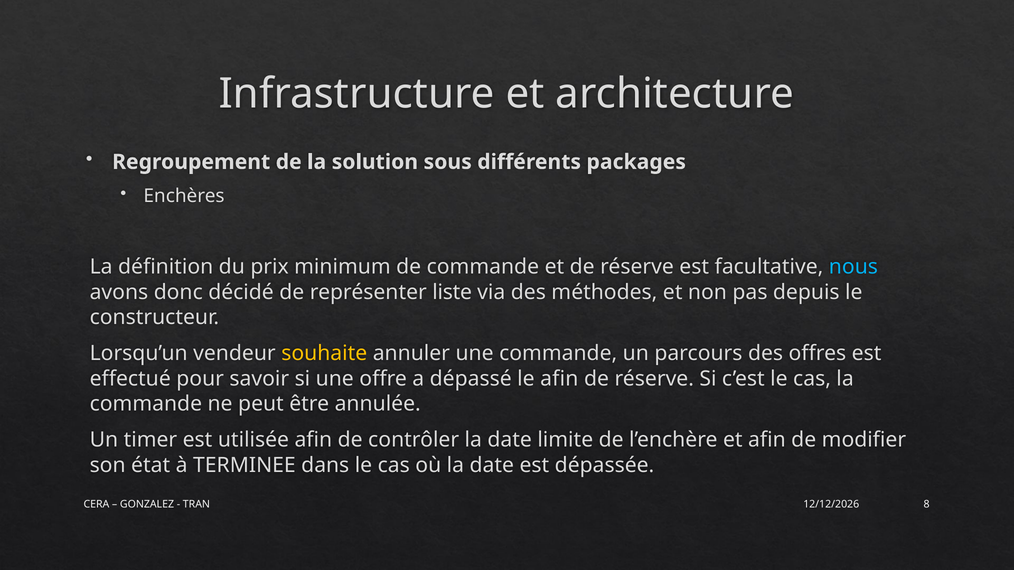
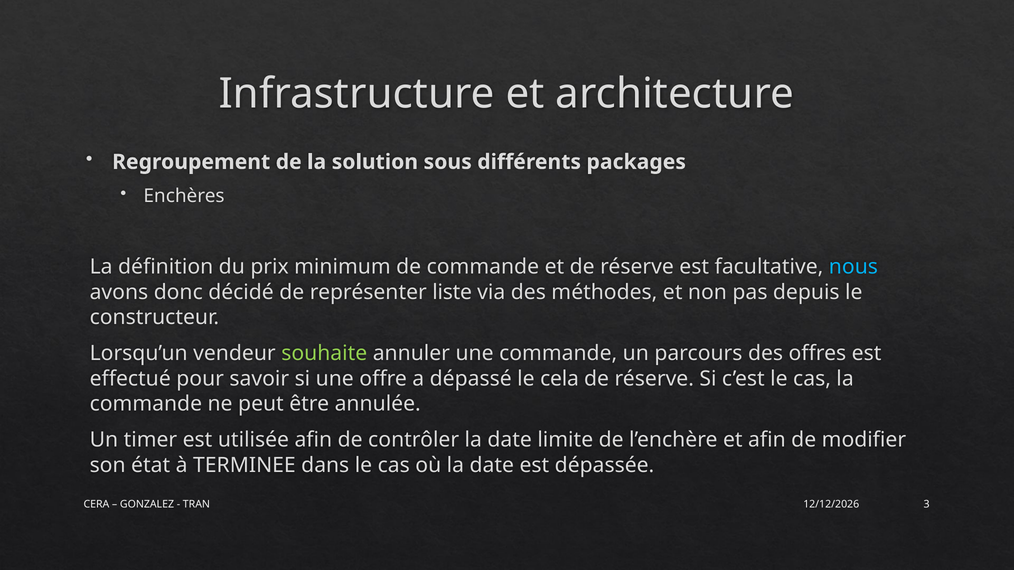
souhaite colour: yellow -> light green
le afin: afin -> cela
8: 8 -> 3
